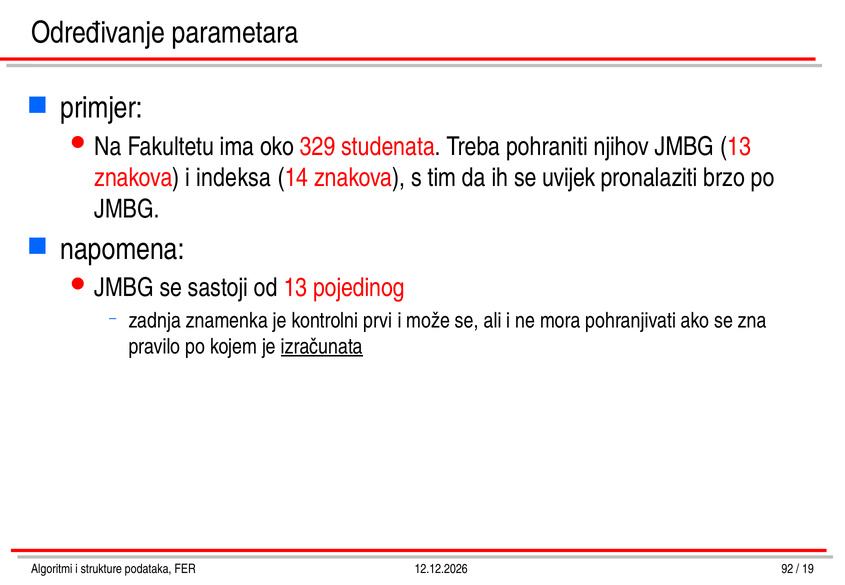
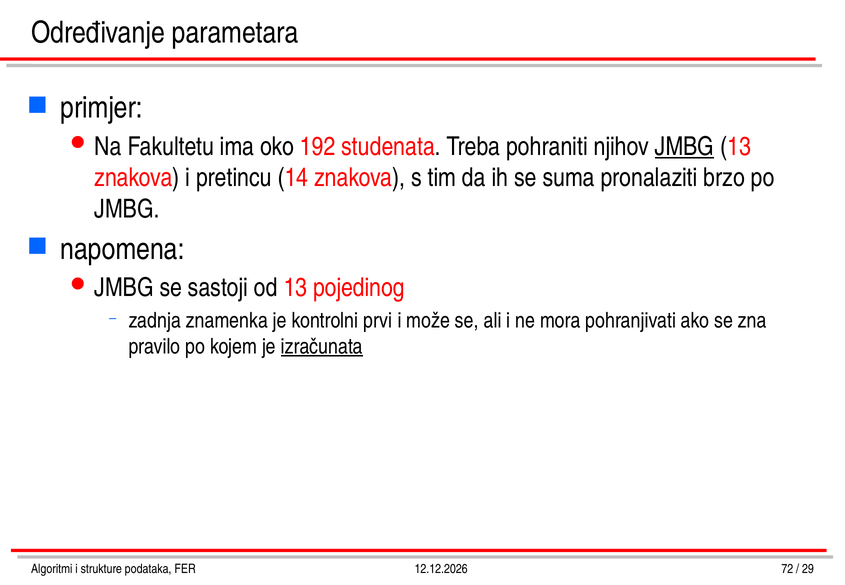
329: 329 -> 192
JMBG at (684, 147) underline: none -> present
indeksa: indeksa -> pretincu
uvijek: uvijek -> suma
92: 92 -> 72
19: 19 -> 29
